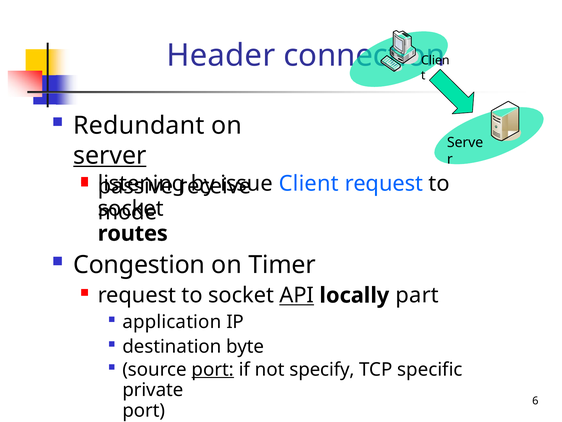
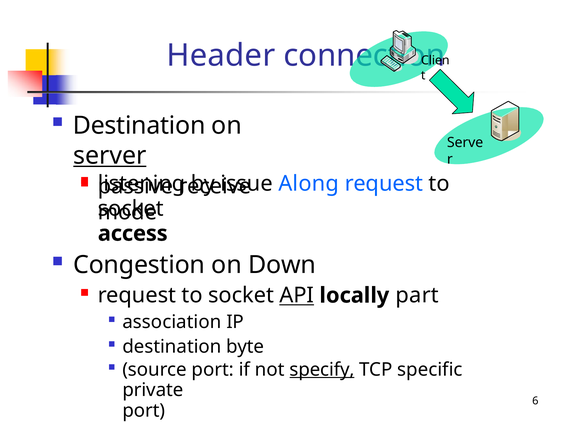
Redundant at (139, 125): Redundant -> Destination
Client: Client -> Along
routes: routes -> access
Timer: Timer -> Down
application: application -> association
port at (213, 369) underline: present -> none
specify underline: none -> present
